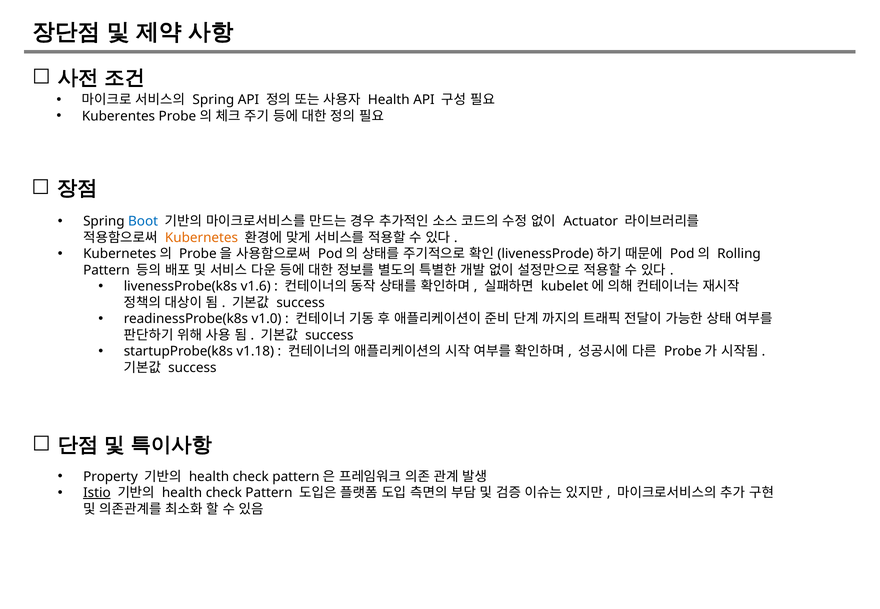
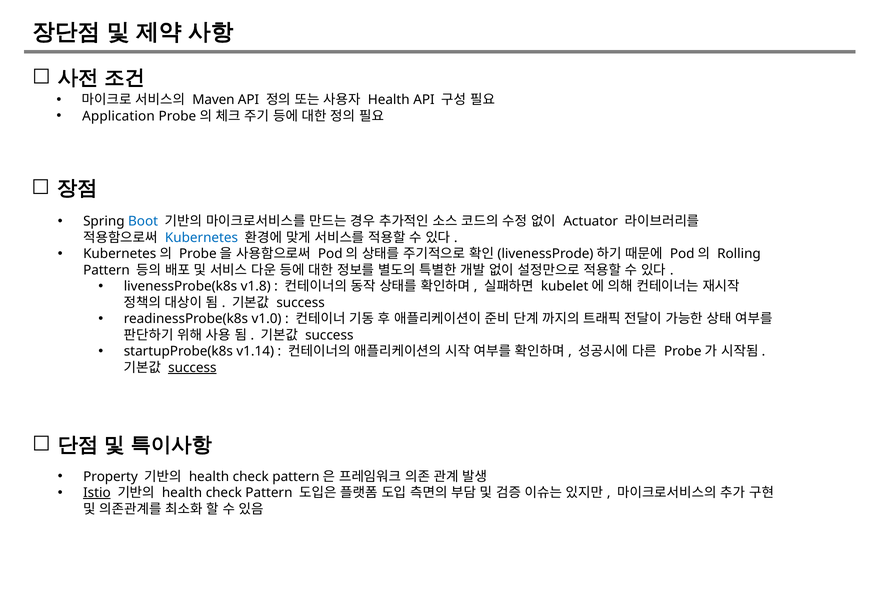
Spring at (213, 100): Spring -> Maven
Kuberentes: Kuberentes -> Application
Kubernetes colour: orange -> blue
v1.6: v1.6 -> v1.8
v1.18: v1.18 -> v1.14
success at (192, 368) underline: none -> present
